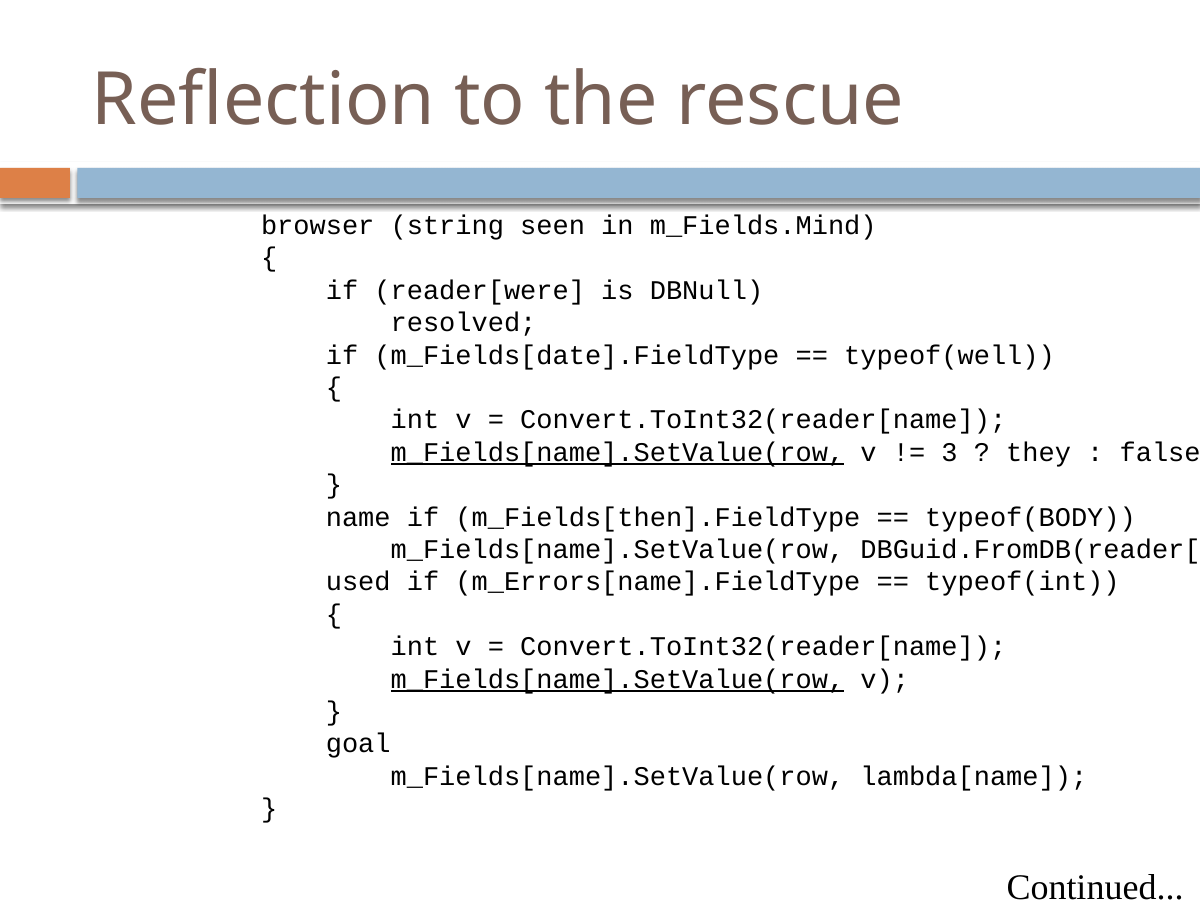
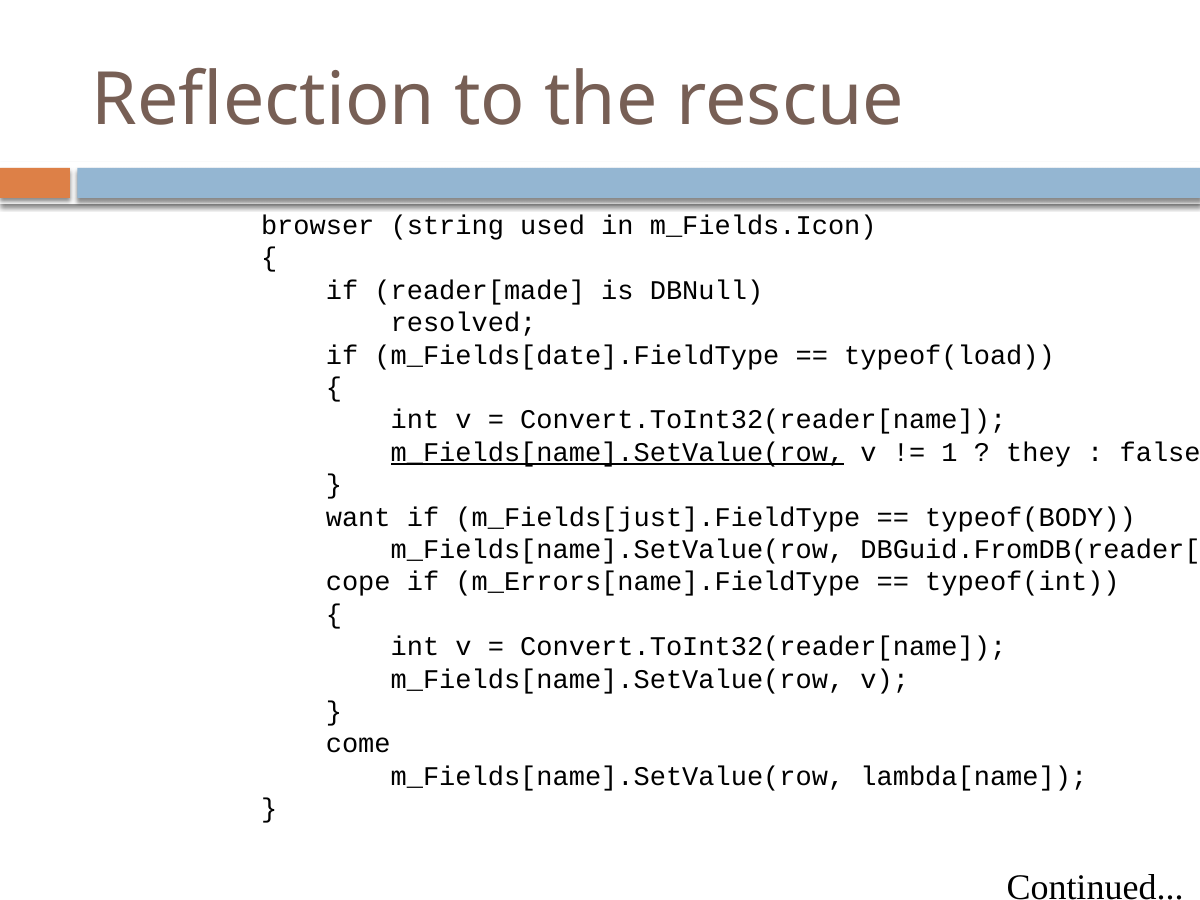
seen: seen -> used
m_Fields.Mind: m_Fields.Mind -> m_Fields.Icon
reader[were: reader[were -> reader[made
typeof(well: typeof(well -> typeof(load
3: 3 -> 1
name: name -> want
m_Fields[then].FieldType: m_Fields[then].FieldType -> m_Fields[just].FieldType
used: used -> cope
m_Fields[name].SetValue(row at (617, 679) underline: present -> none
goal: goal -> come
